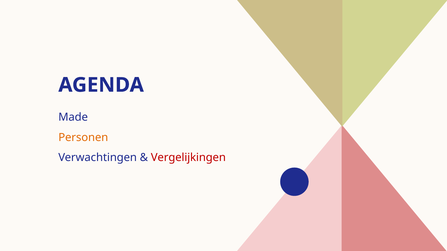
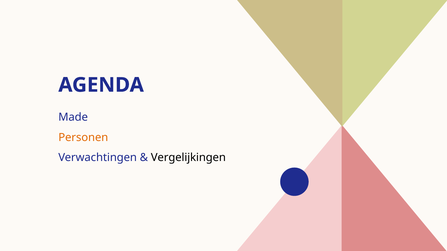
Vergelijkingen colour: red -> black
